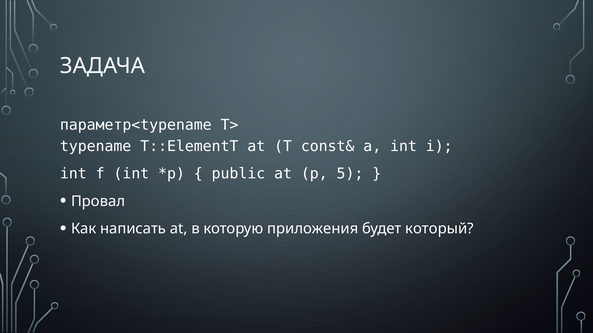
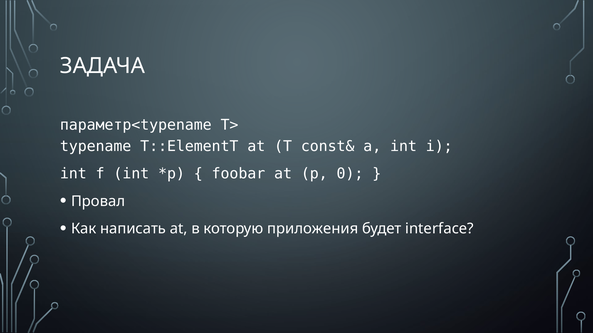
public: public -> foobar
5: 5 -> 0
который: который -> interface
